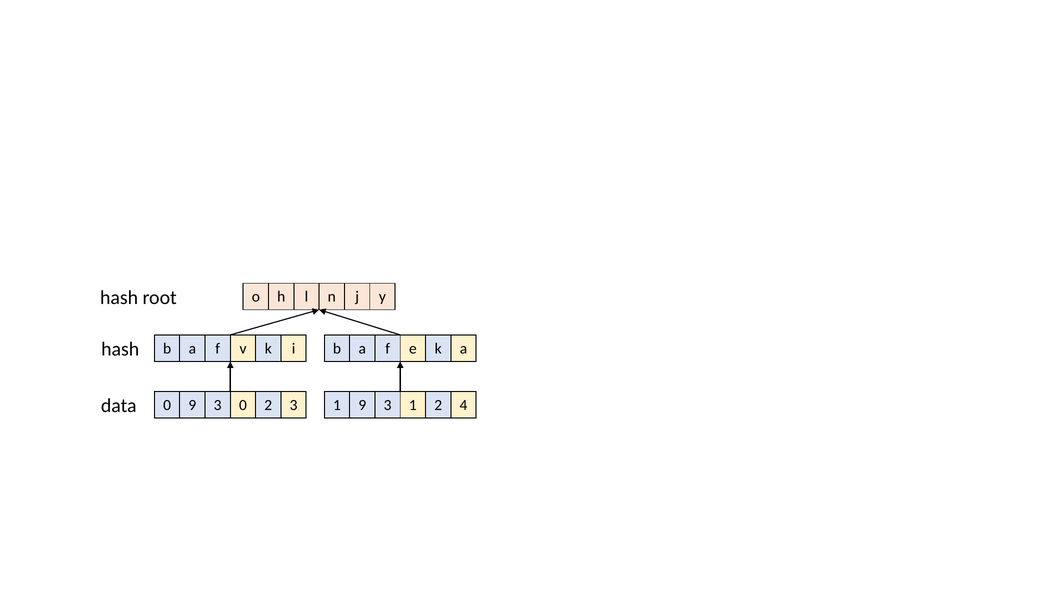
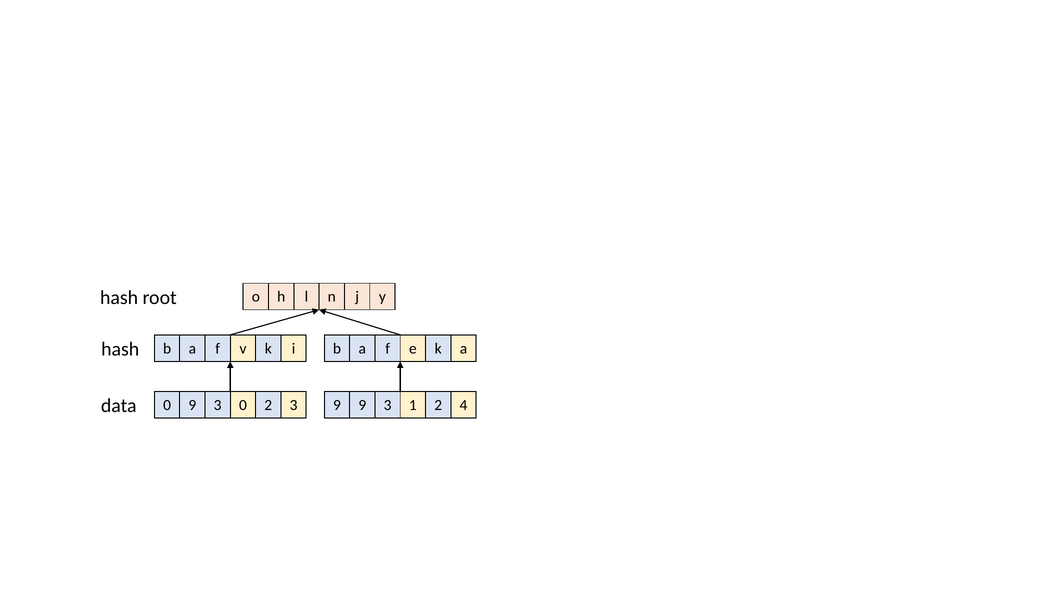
2 3 1: 1 -> 9
